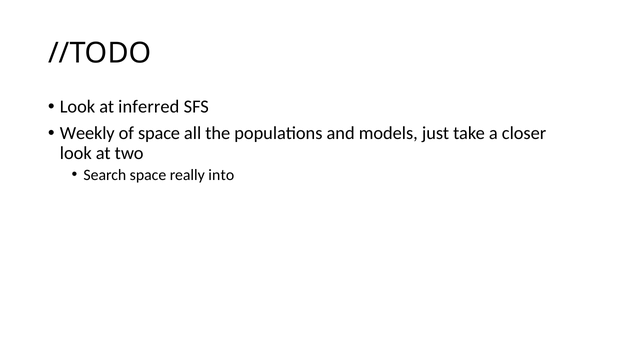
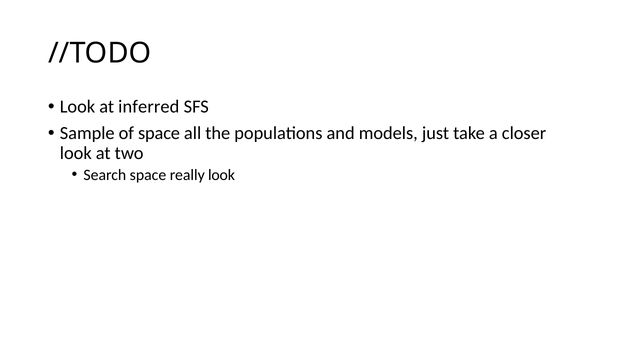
Weekly: Weekly -> Sample
really into: into -> look
